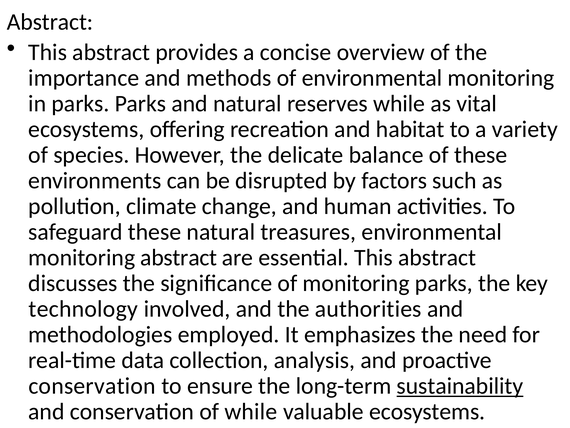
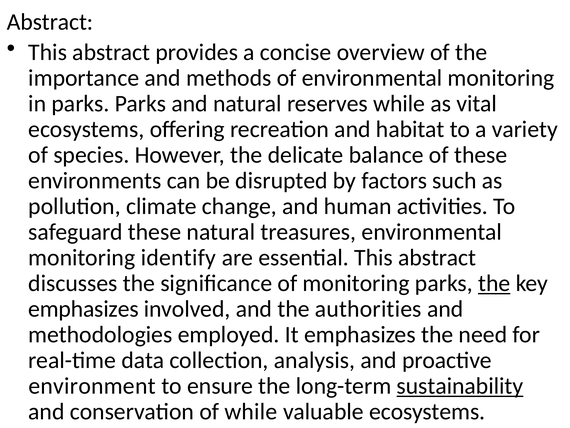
monitoring abstract: abstract -> identify
the at (494, 283) underline: none -> present
technology at (83, 309): technology -> emphasizes
conservation at (92, 386): conservation -> environment
